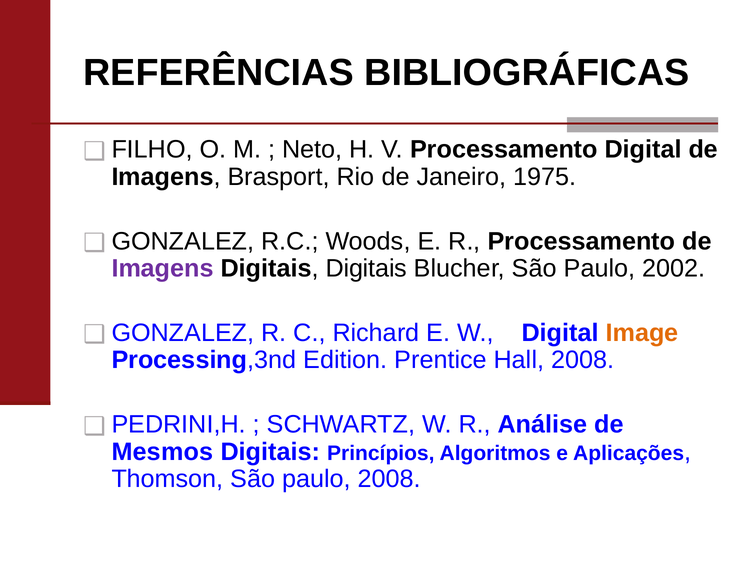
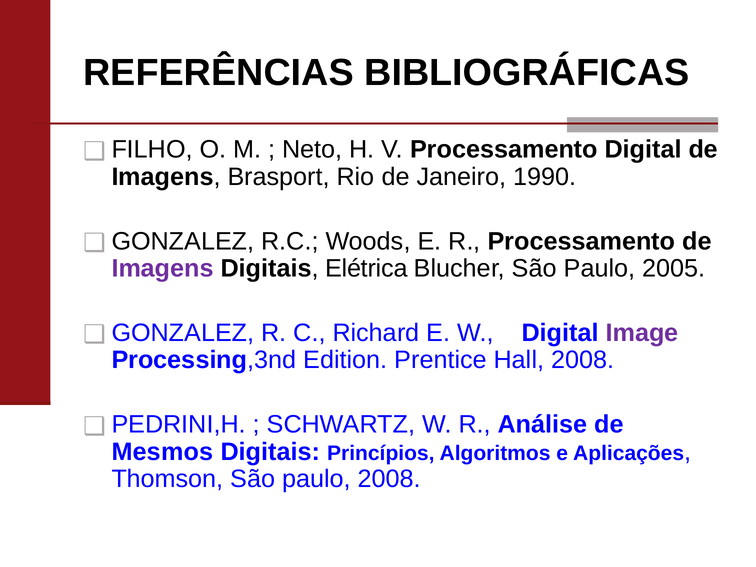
1975: 1975 -> 1990
Digitais Digitais: Digitais -> Elétrica
2002: 2002 -> 2005
Image colour: orange -> purple
